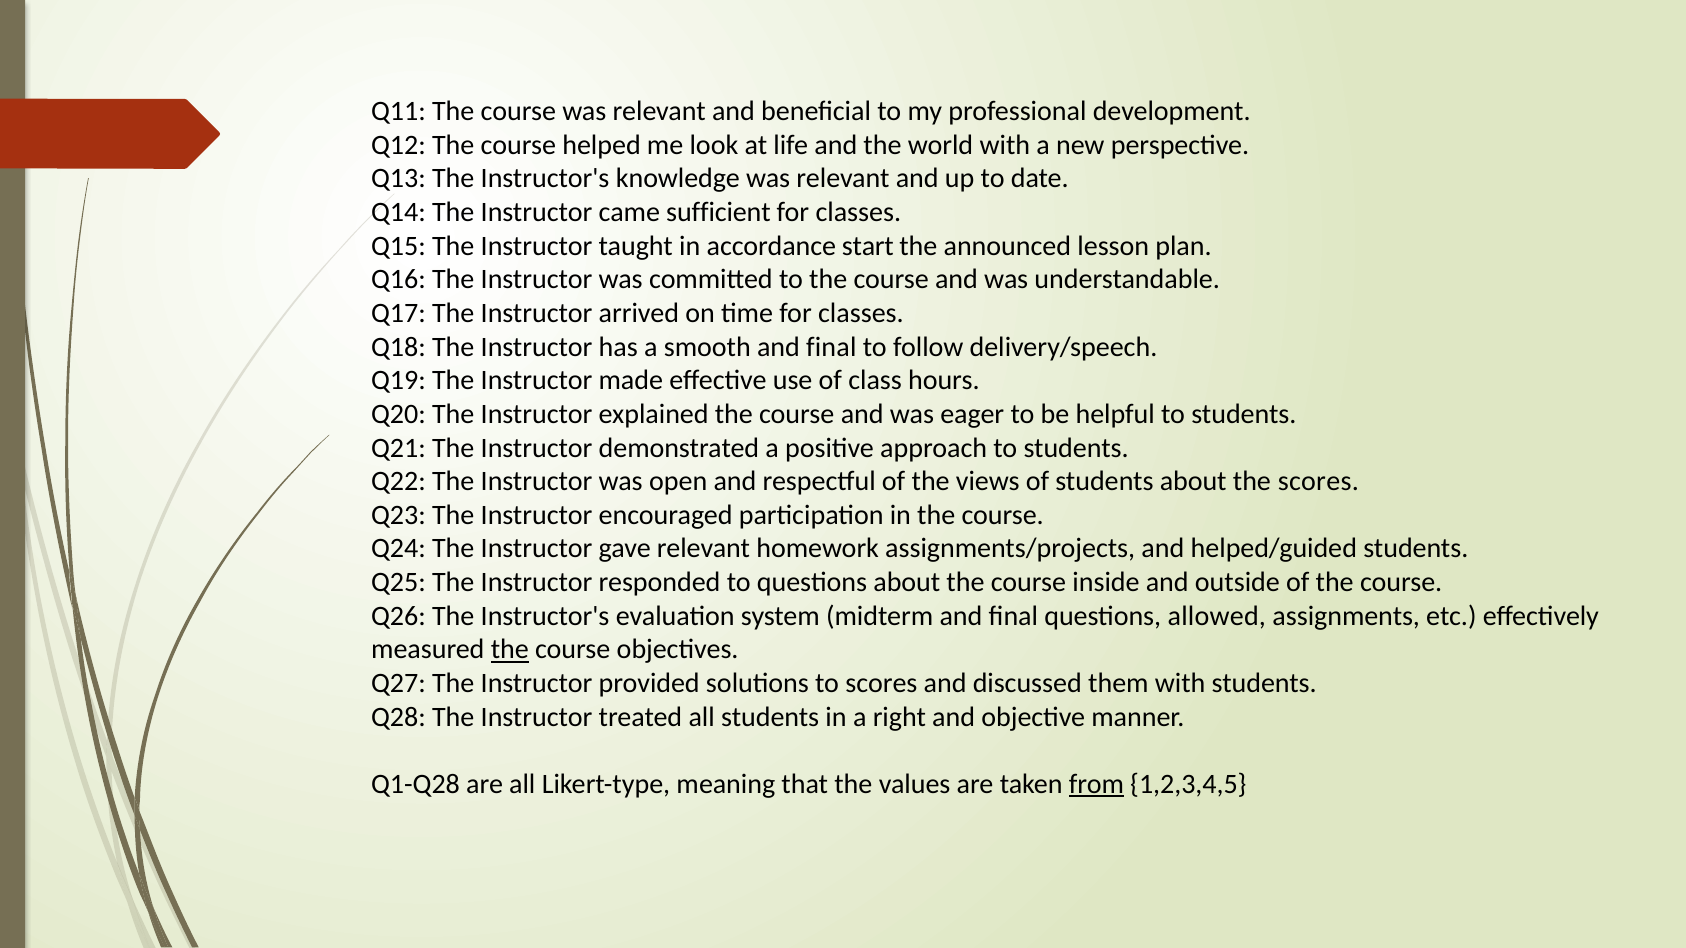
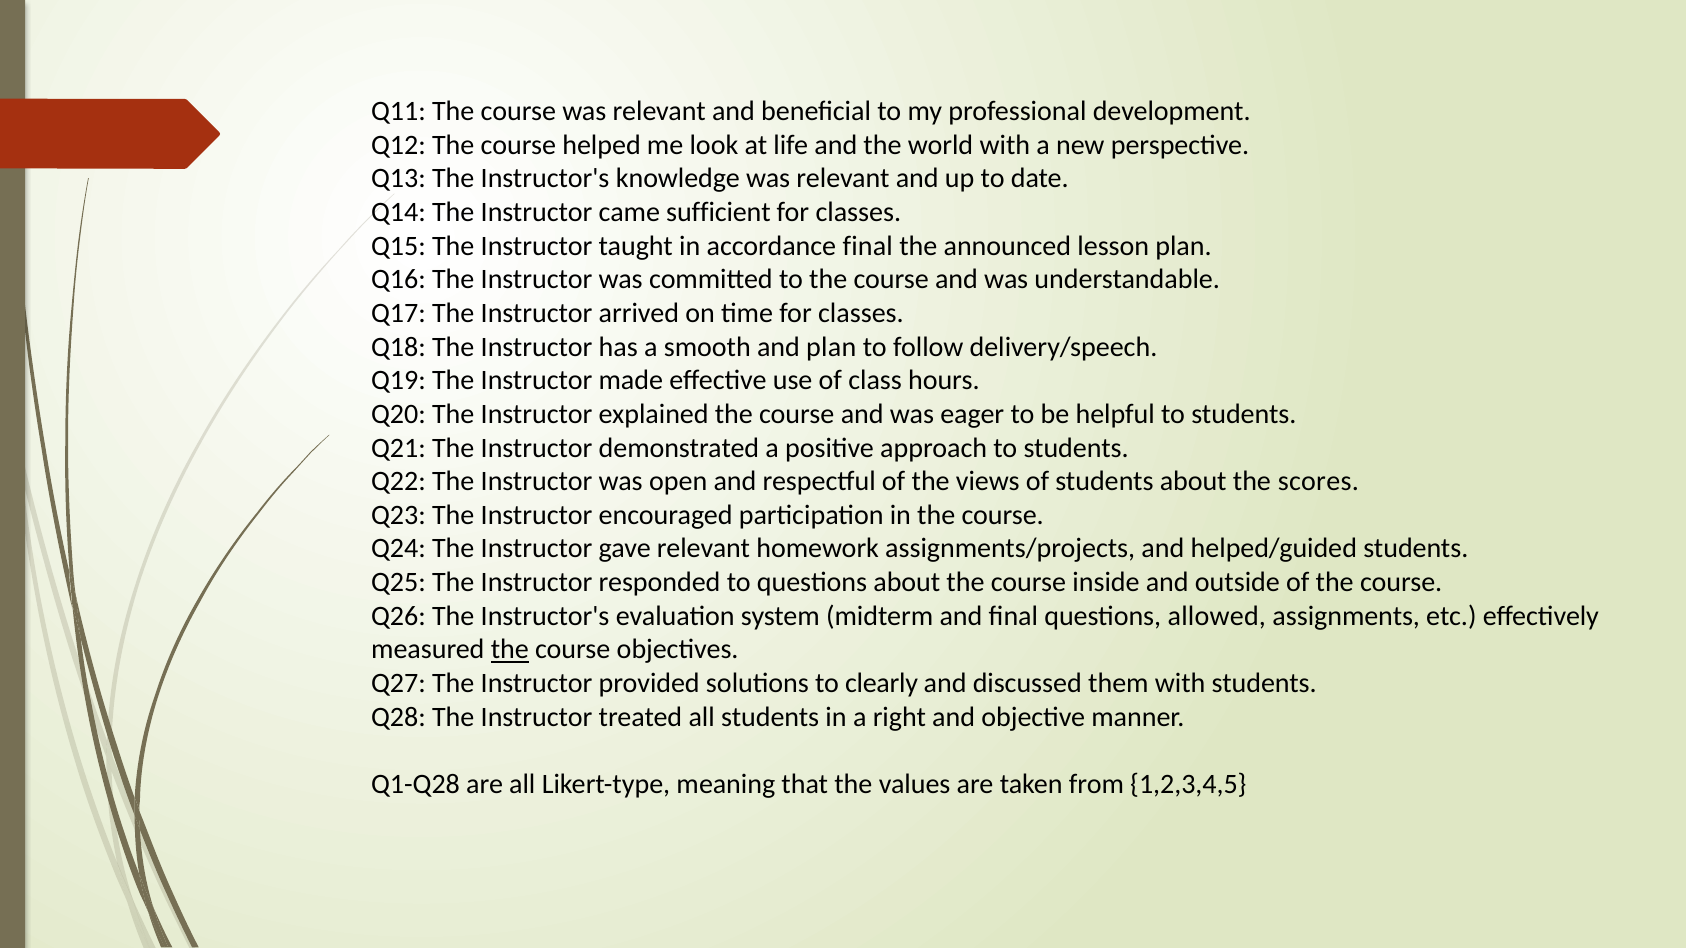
accordance start: start -> final
smooth and final: final -> plan
to scores: scores -> clearly
from underline: present -> none
